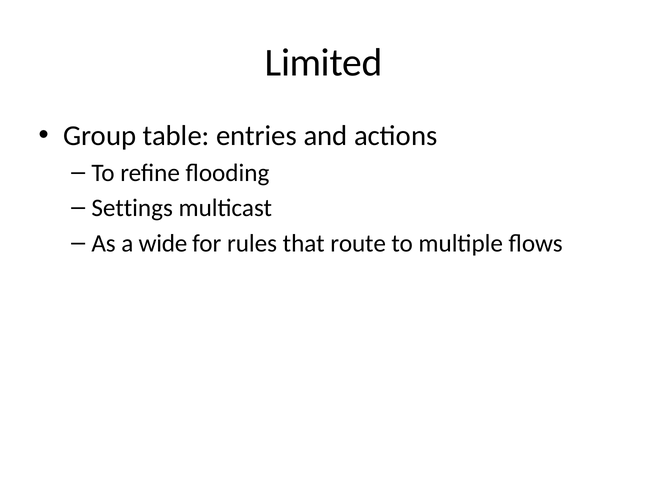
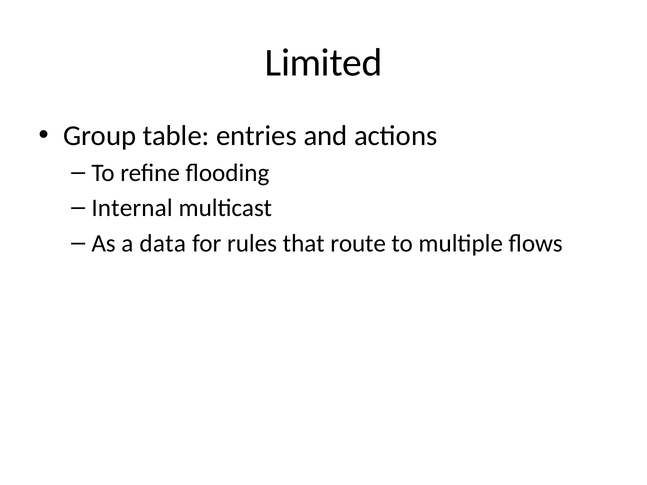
Settings: Settings -> Internal
wide: wide -> data
